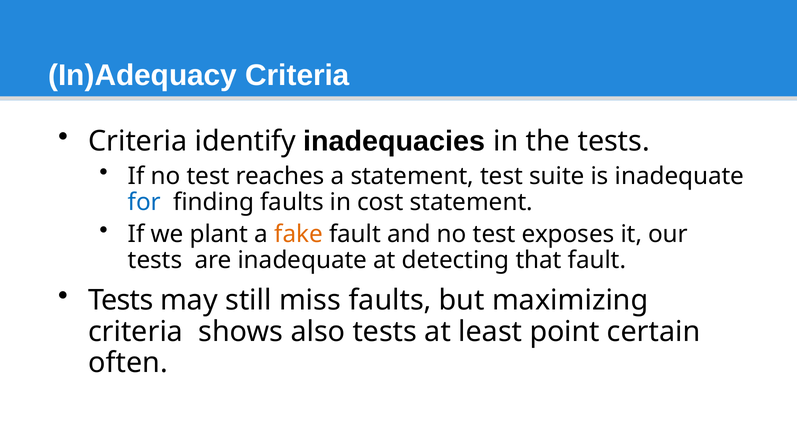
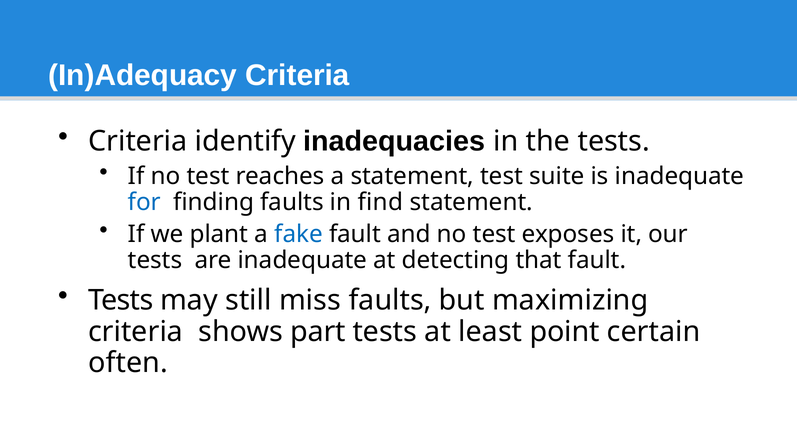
cost: cost -> find
fake colour: orange -> blue
also: also -> part
